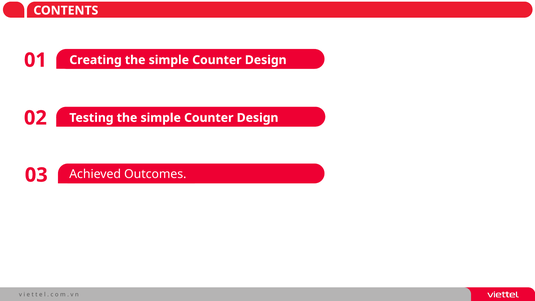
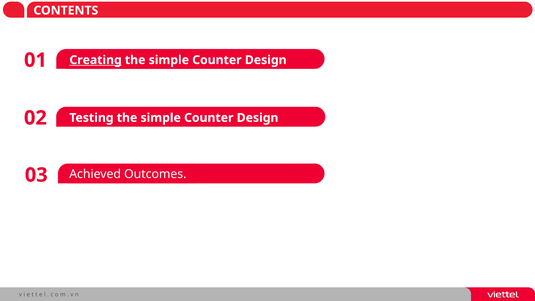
Creating underline: none -> present
